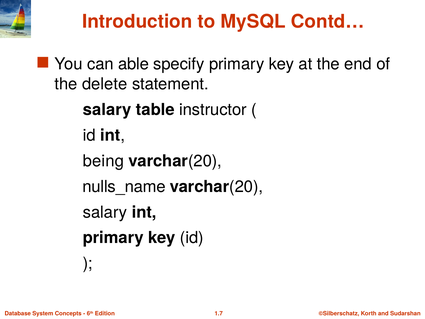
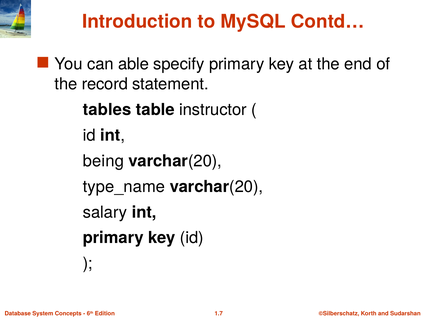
delete: delete -> record
salary at (107, 110): salary -> tables
nulls_name: nulls_name -> type_name
